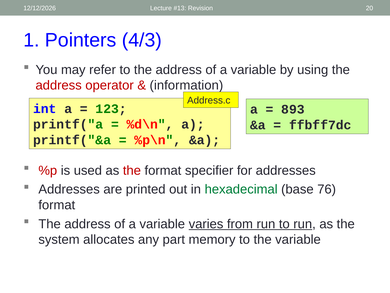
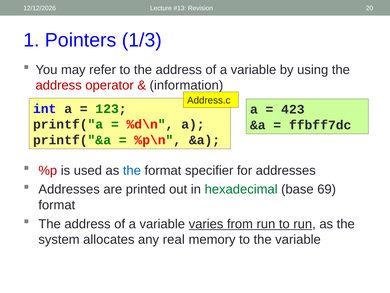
4/3: 4/3 -> 1/3
893: 893 -> 423
the at (132, 170) colour: red -> blue
76: 76 -> 69
part: part -> real
